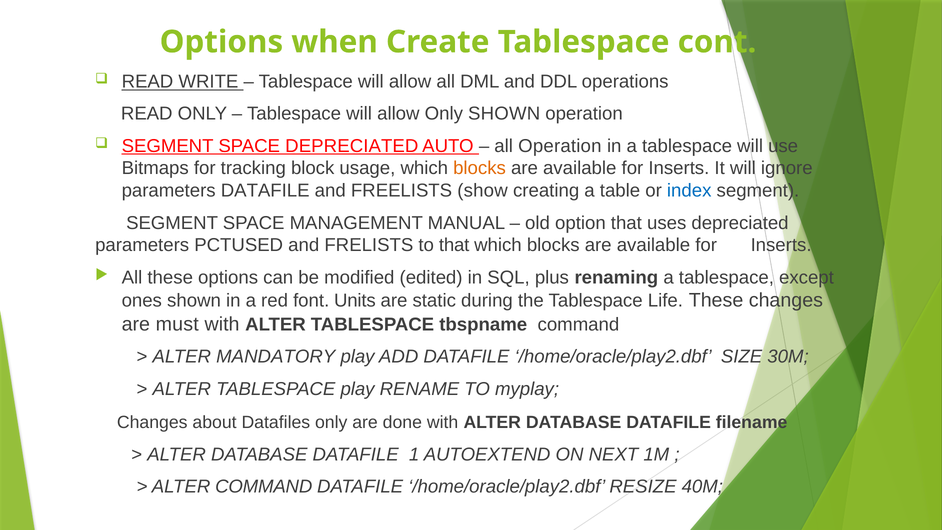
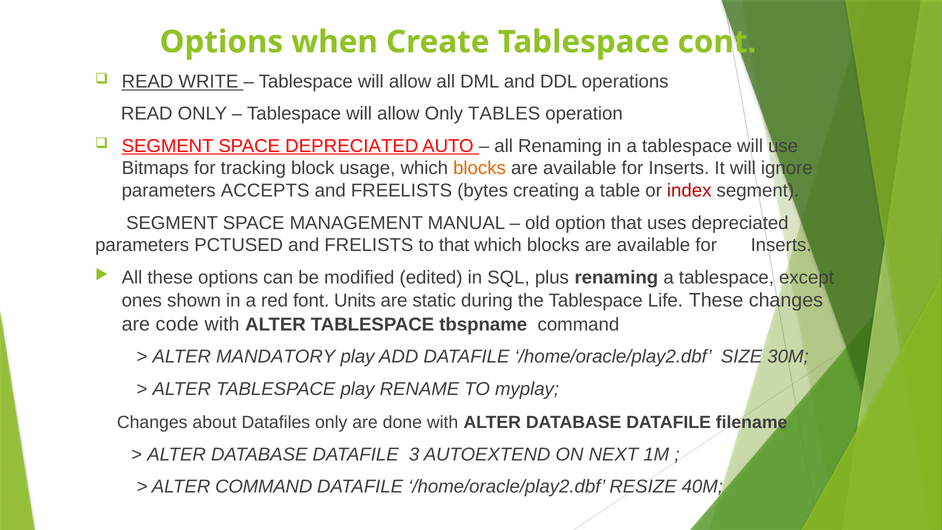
Only SHOWN: SHOWN -> TABLES
all Operation: Operation -> Renaming
parameters DATAFILE: DATAFILE -> ACCEPTS
show: show -> bytes
index colour: blue -> red
must: must -> code
1: 1 -> 3
